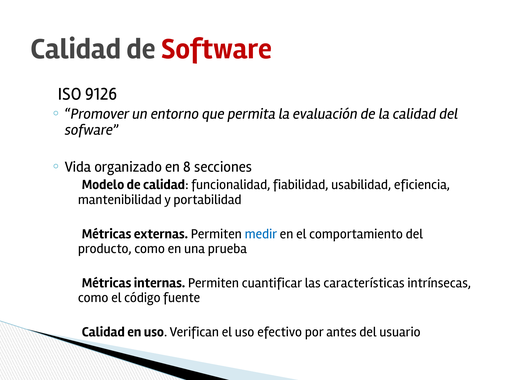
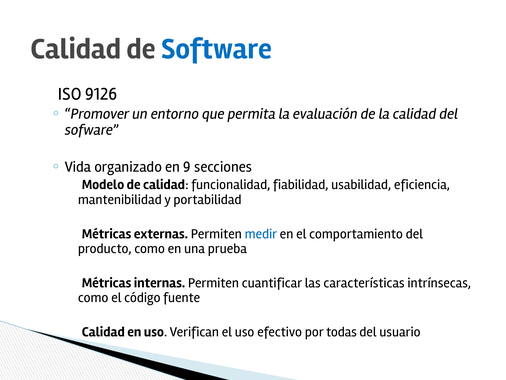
Software colour: red -> blue
8: 8 -> 9
antes: antes -> todas
